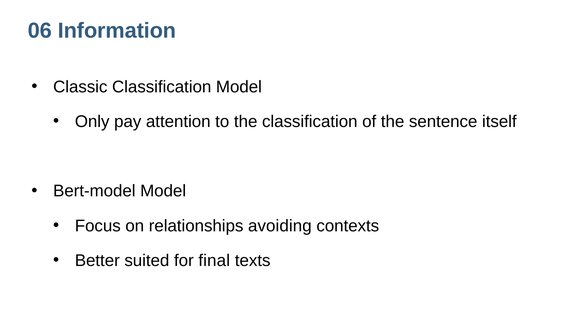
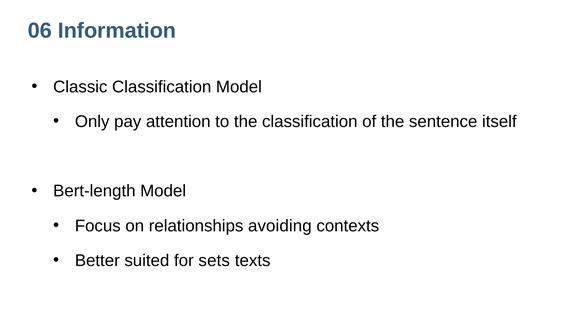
Bert-model: Bert-model -> Bert-length
final: final -> sets
